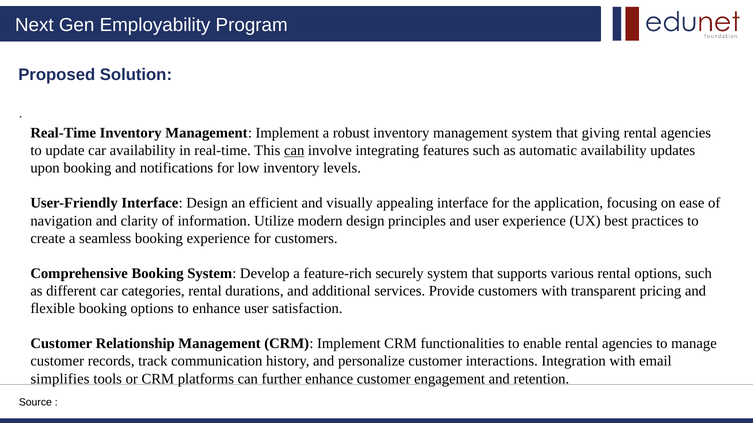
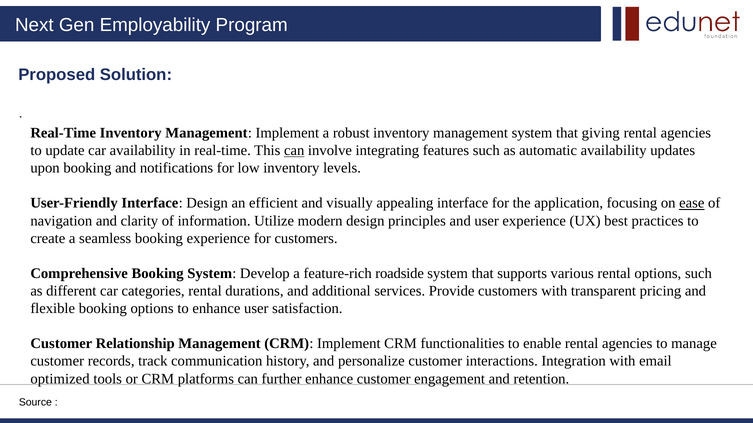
ease underline: none -> present
securely: securely -> roadside
simplifies: simplifies -> optimized
